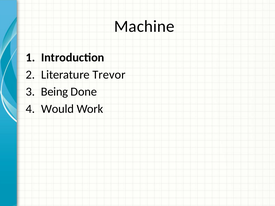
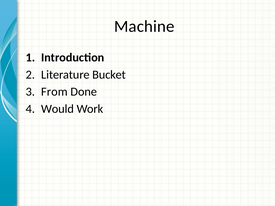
Trevor: Trevor -> Bucket
Being: Being -> From
